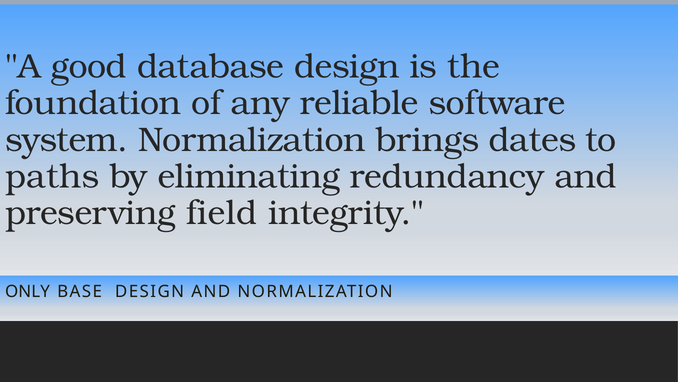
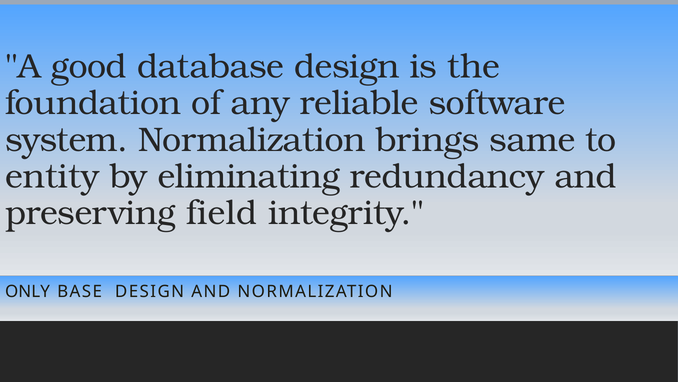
dates: dates -> same
paths: paths -> entity
